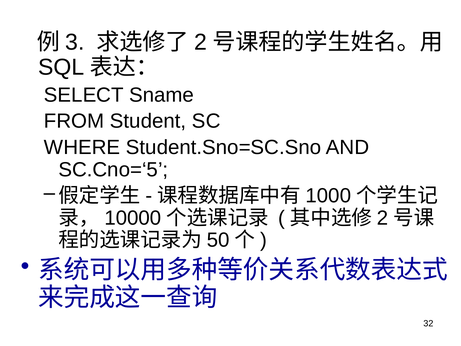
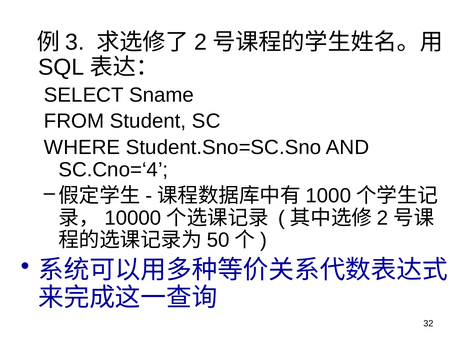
SC.Cno=‘5: SC.Cno=‘5 -> SC.Cno=‘4
